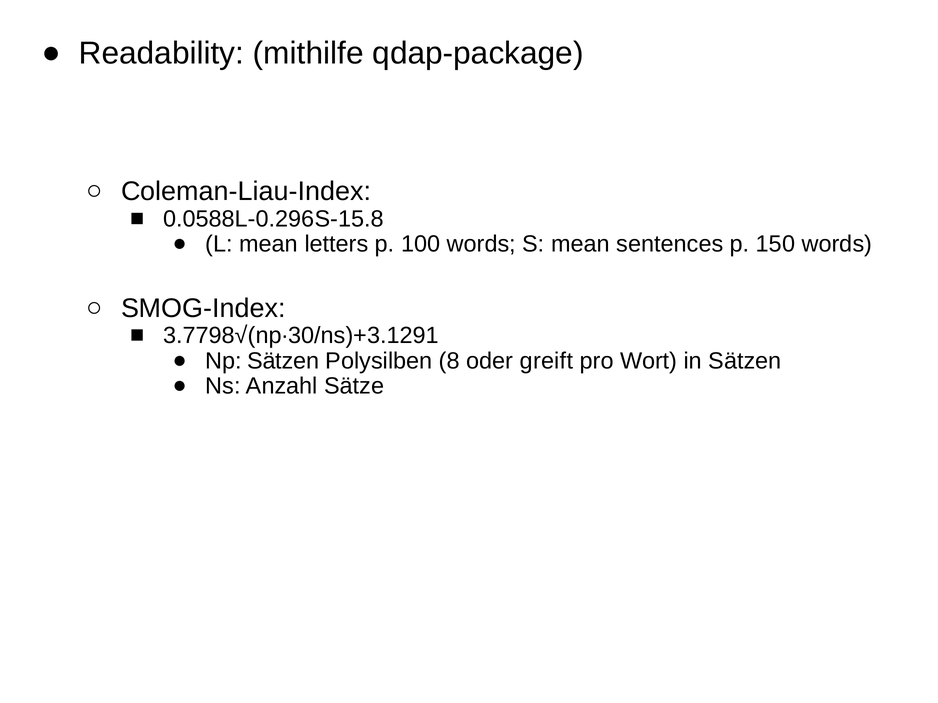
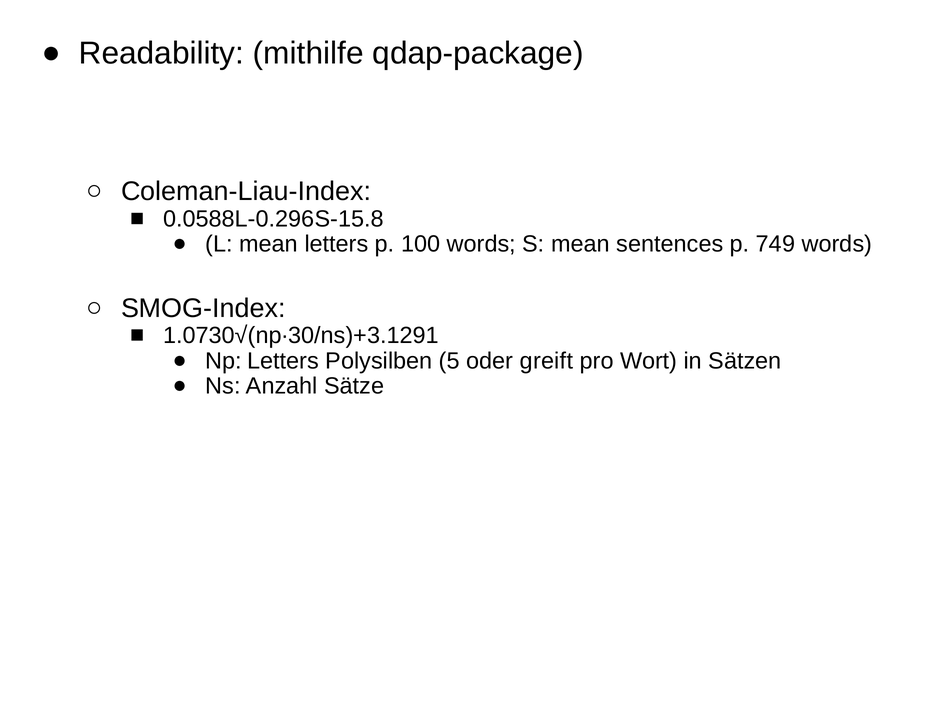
150: 150 -> 749
3.7798√(np∙30/ns)+3.1291: 3.7798√(np∙30/ns)+3.1291 -> 1.0730√(np∙30/ns)+3.1291
Np Sätzen: Sätzen -> Letters
8: 8 -> 5
